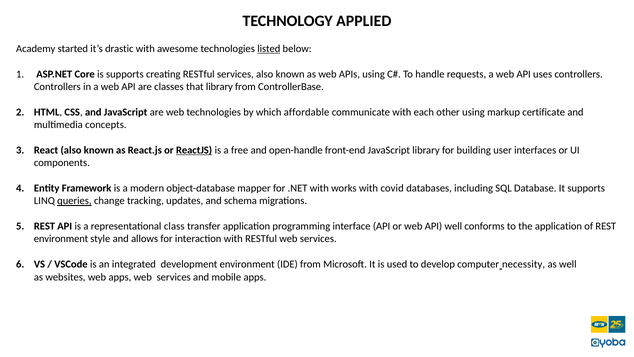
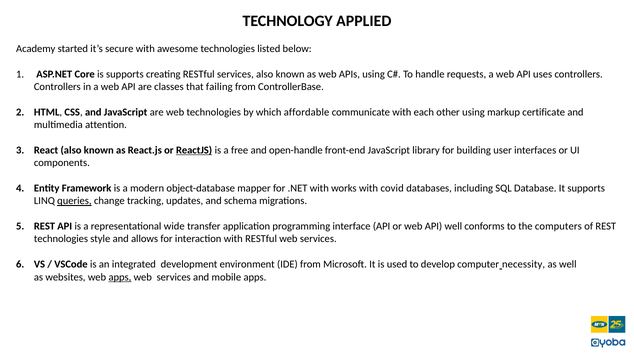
drastic: drastic -> secure
listed underline: present -> none
that library: library -> failing
concepts: concepts -> attention
class: class -> wide
the application: application -> computers
environment at (61, 239): environment -> technologies
apps at (120, 277) underline: none -> present
